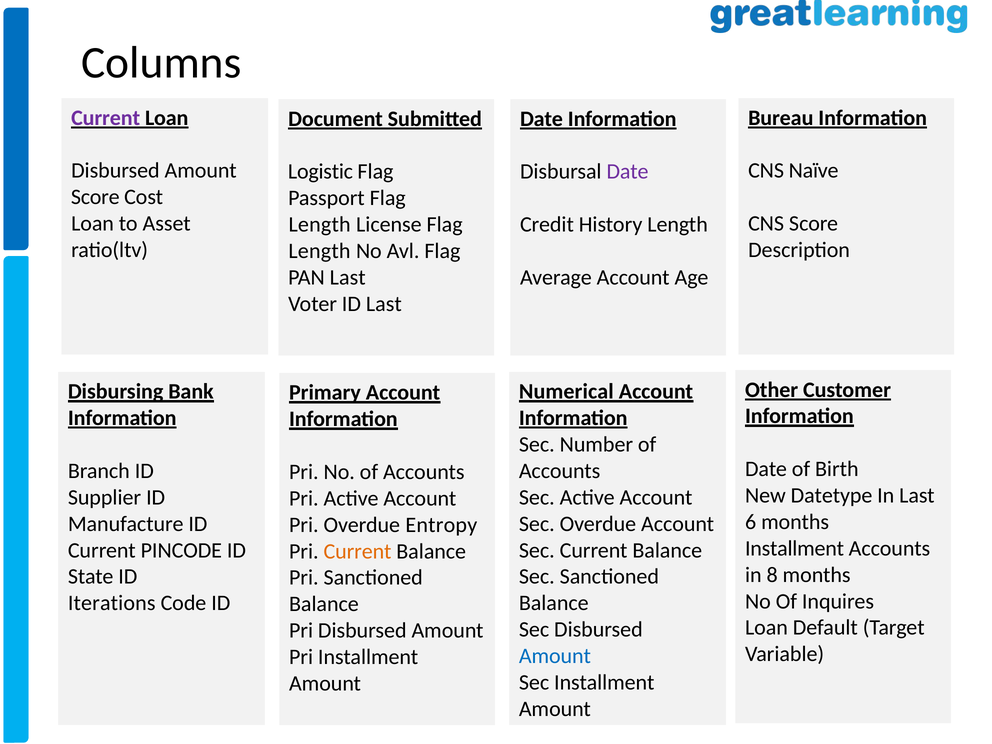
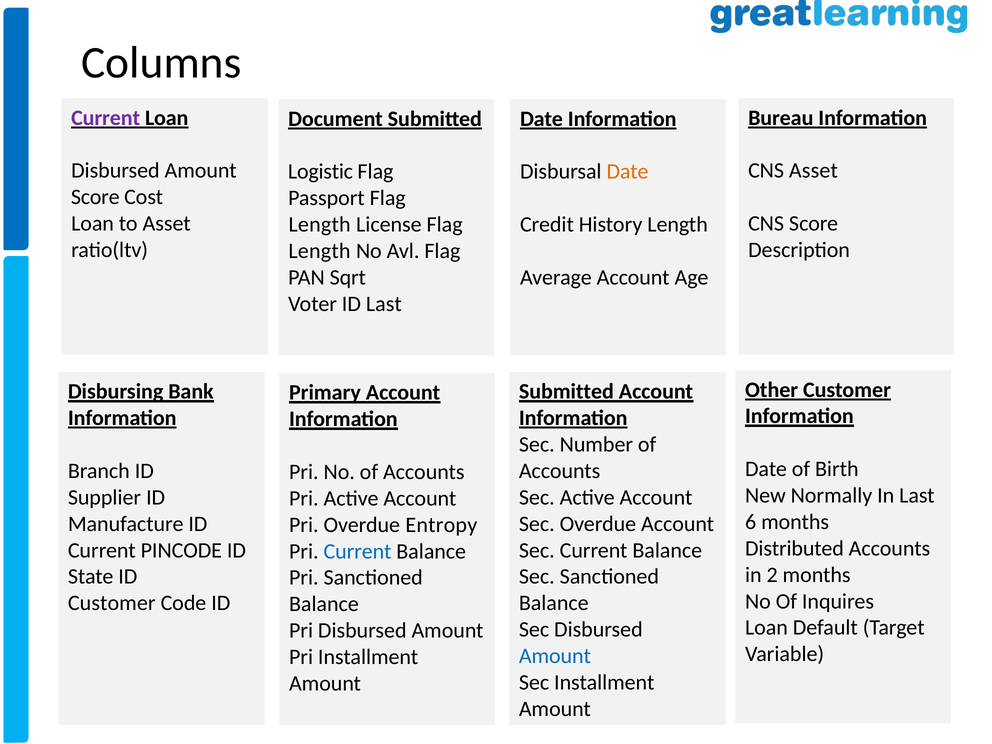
CNS Naïve: Naïve -> Asset
Date at (628, 172) colour: purple -> orange
PAN Last: Last -> Sqrt
Numerical at (566, 392): Numerical -> Submitted
Datetype: Datetype -> Normally
Installment at (795, 548): Installment -> Distributed
Current at (358, 551) colour: orange -> blue
8: 8 -> 2
Iterations at (112, 603): Iterations -> Customer
